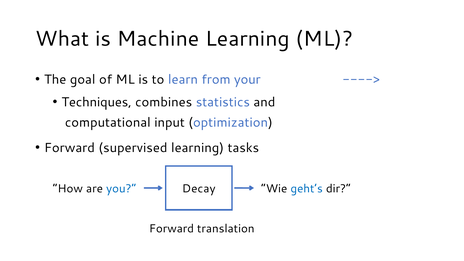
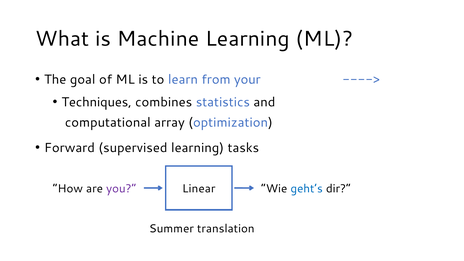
input: input -> array
you colour: blue -> purple
Decay: Decay -> Linear
Forward at (171, 229): Forward -> Summer
